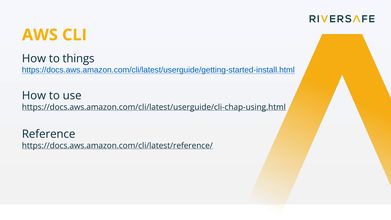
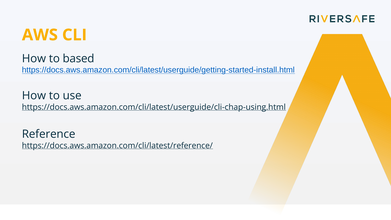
things: things -> based
